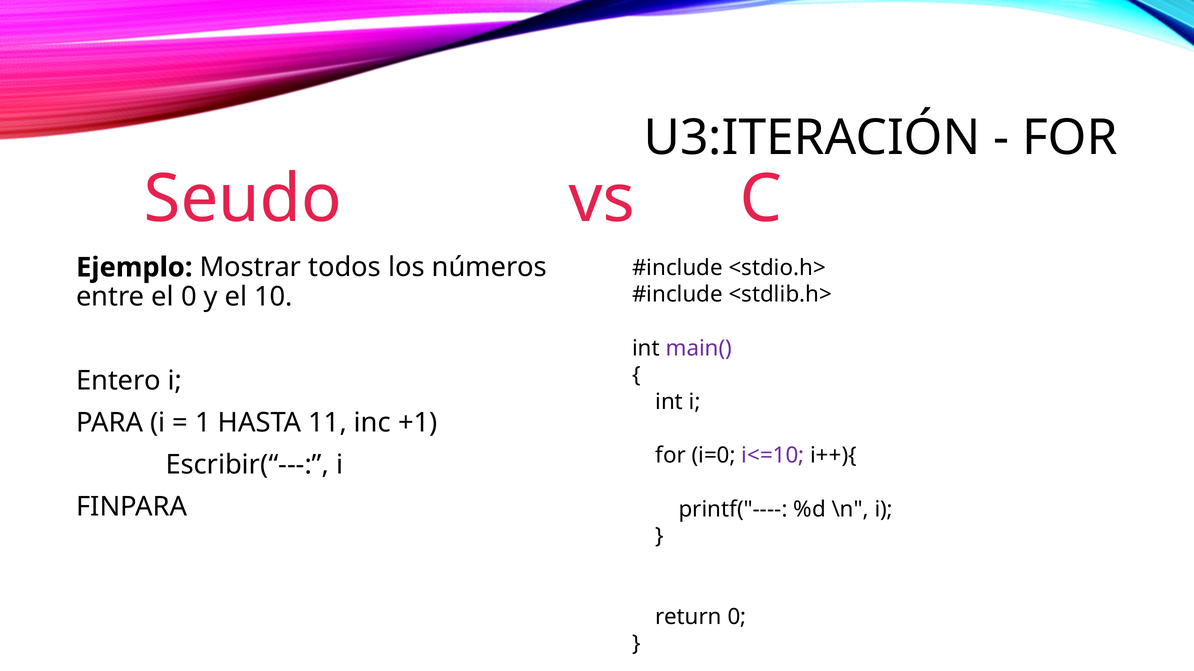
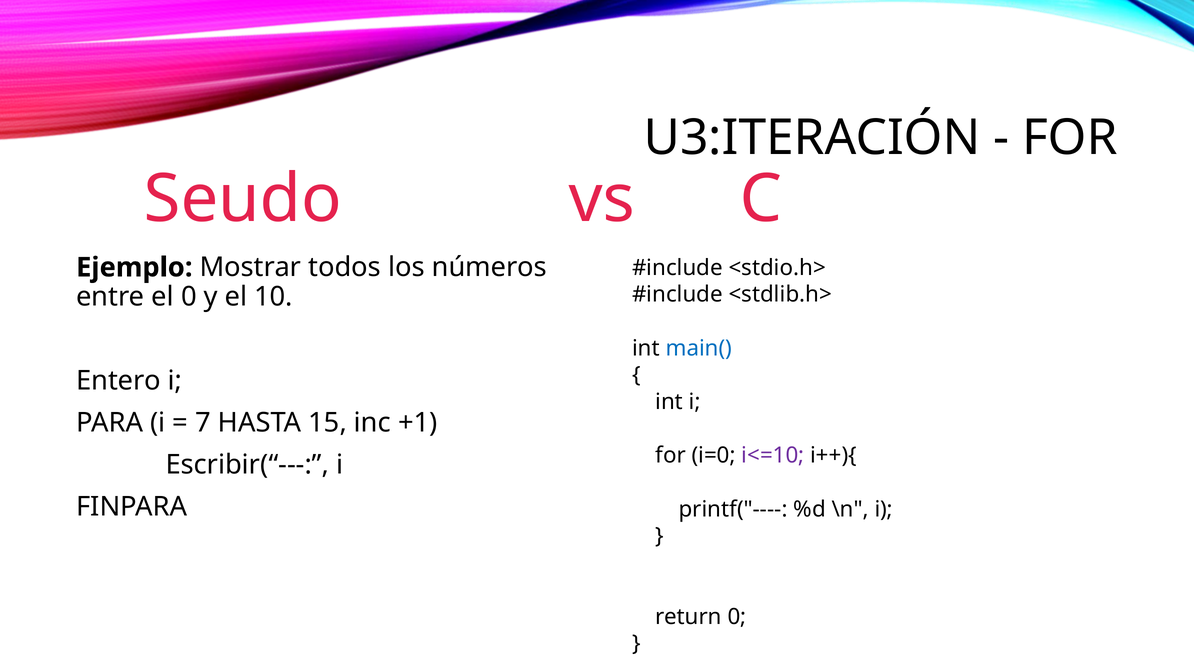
main( colour: purple -> blue
1: 1 -> 7
11: 11 -> 15
